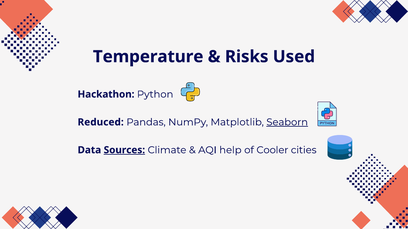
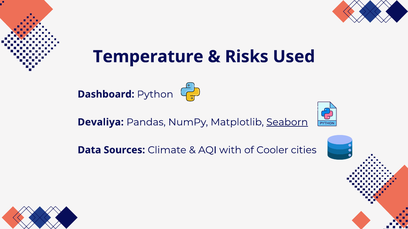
Hackathon: Hackathon -> Dashboard
Reduced: Reduced -> Devaliya
Sources underline: present -> none
help: help -> with
